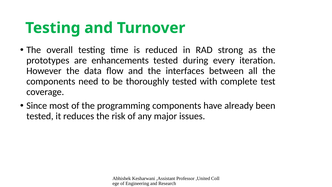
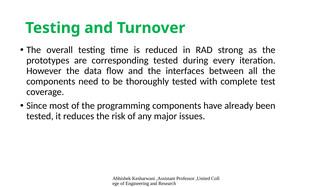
enhancements: enhancements -> corresponding
